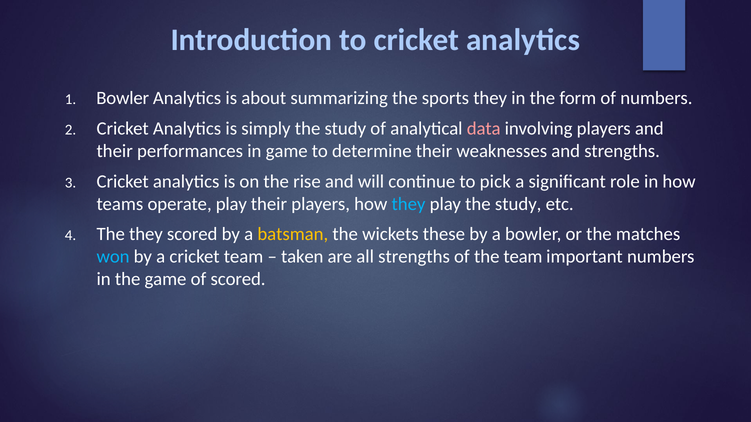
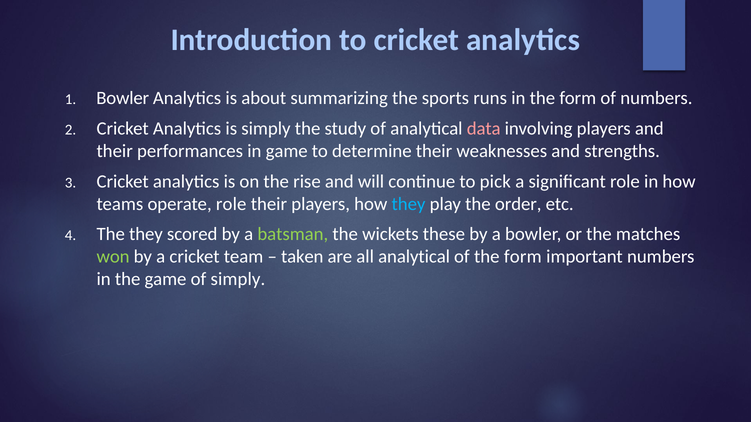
sports they: they -> runs
operate play: play -> role
play the study: study -> order
batsman colour: yellow -> light green
won colour: light blue -> light green
all strengths: strengths -> analytical
of the team: team -> form
of scored: scored -> simply
